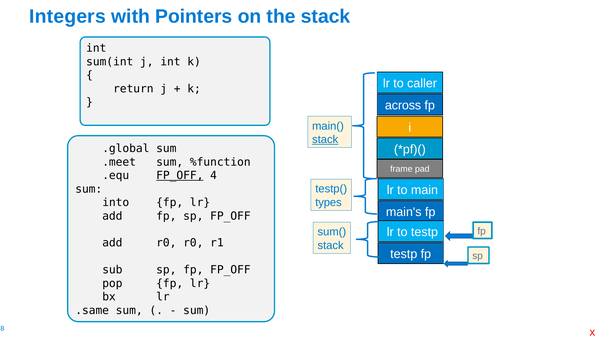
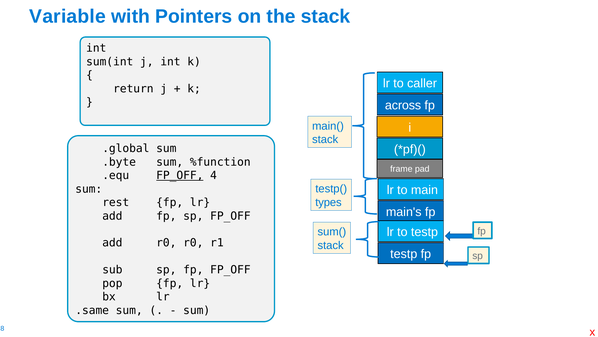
Integers: Integers -> Variable
stack at (325, 139) underline: present -> none
.meet: .meet -> .byte
into: into -> rest
